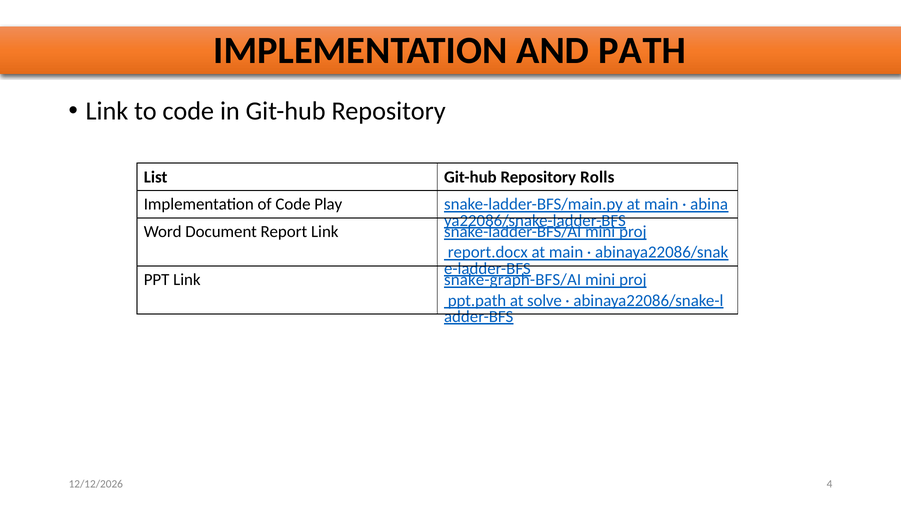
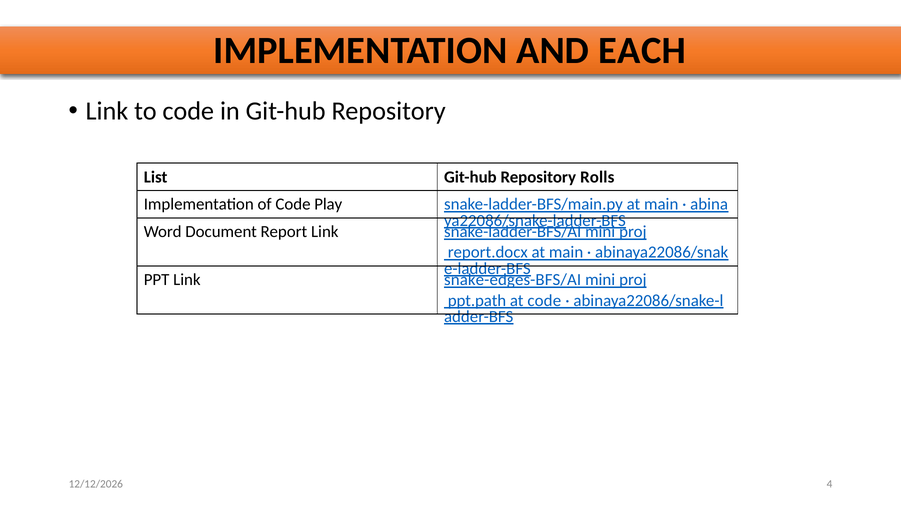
PATH: PATH -> EACH
snake-graph-BFS/AI: snake-graph-BFS/AI -> snake-edges-BFS/AI
at solve: solve -> code
